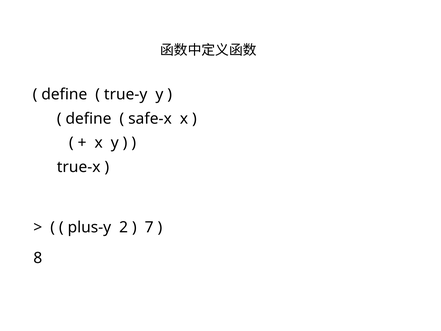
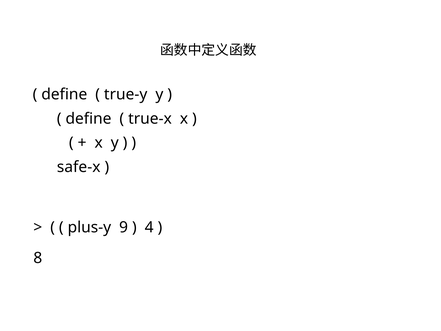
safe-x: safe-x -> true-x
true-x: true-x -> safe-x
2: 2 -> 9
7: 7 -> 4
